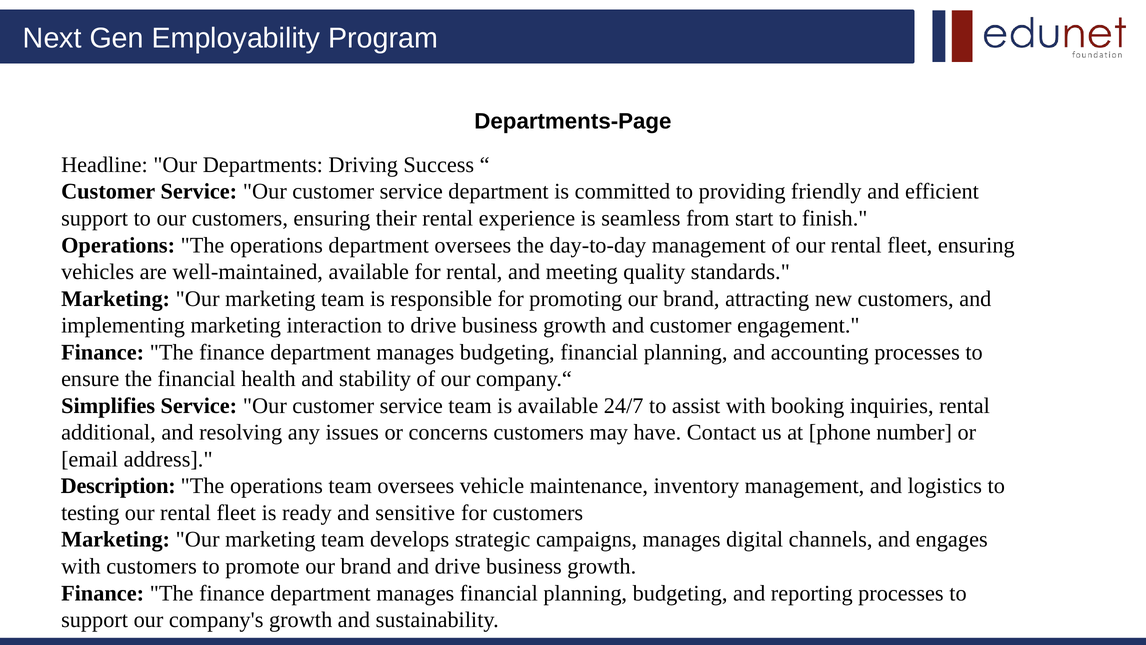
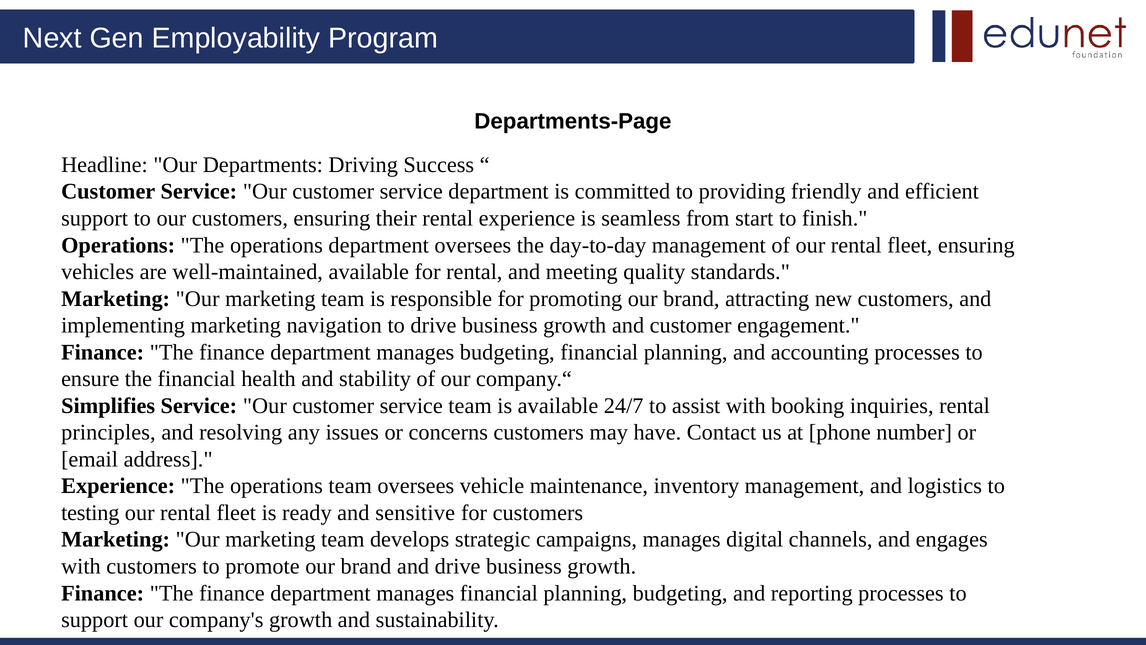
interaction: interaction -> navigation
additional: additional -> principles
Description at (118, 486): Description -> Experience
